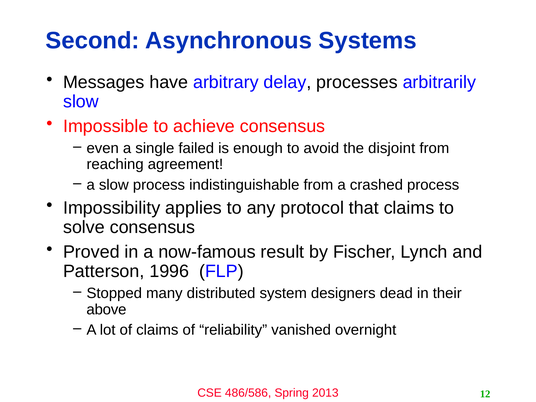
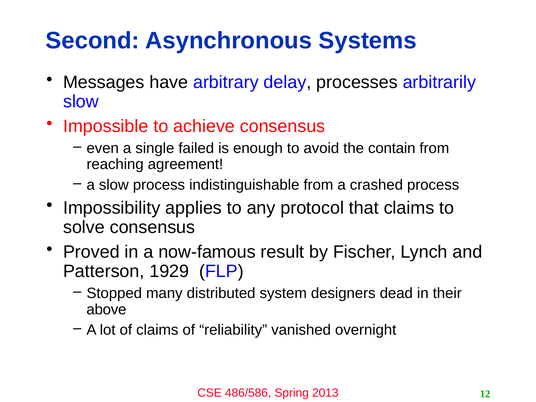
disjoint: disjoint -> contain
1996: 1996 -> 1929
